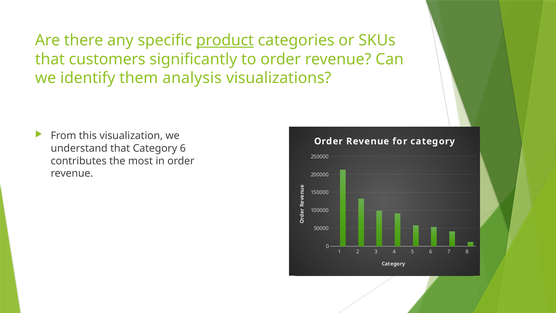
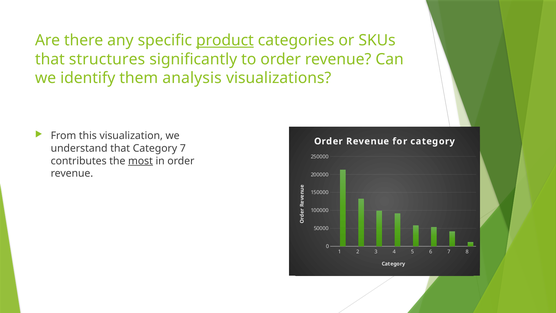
customers: customers -> structures
Category 6: 6 -> 7
most underline: none -> present
